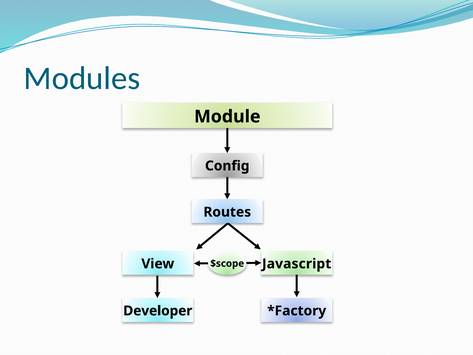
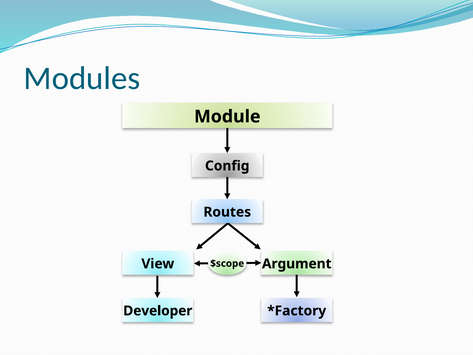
Javascript: Javascript -> Argument
